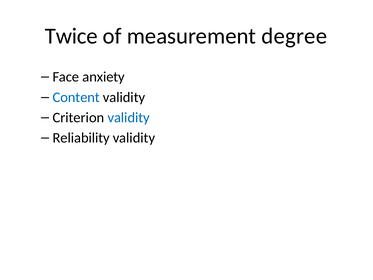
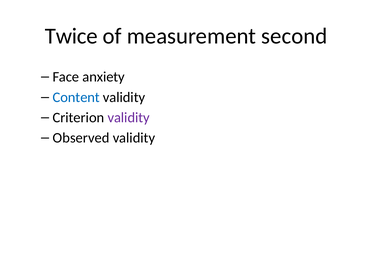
degree: degree -> second
validity at (129, 118) colour: blue -> purple
Reliability: Reliability -> Observed
